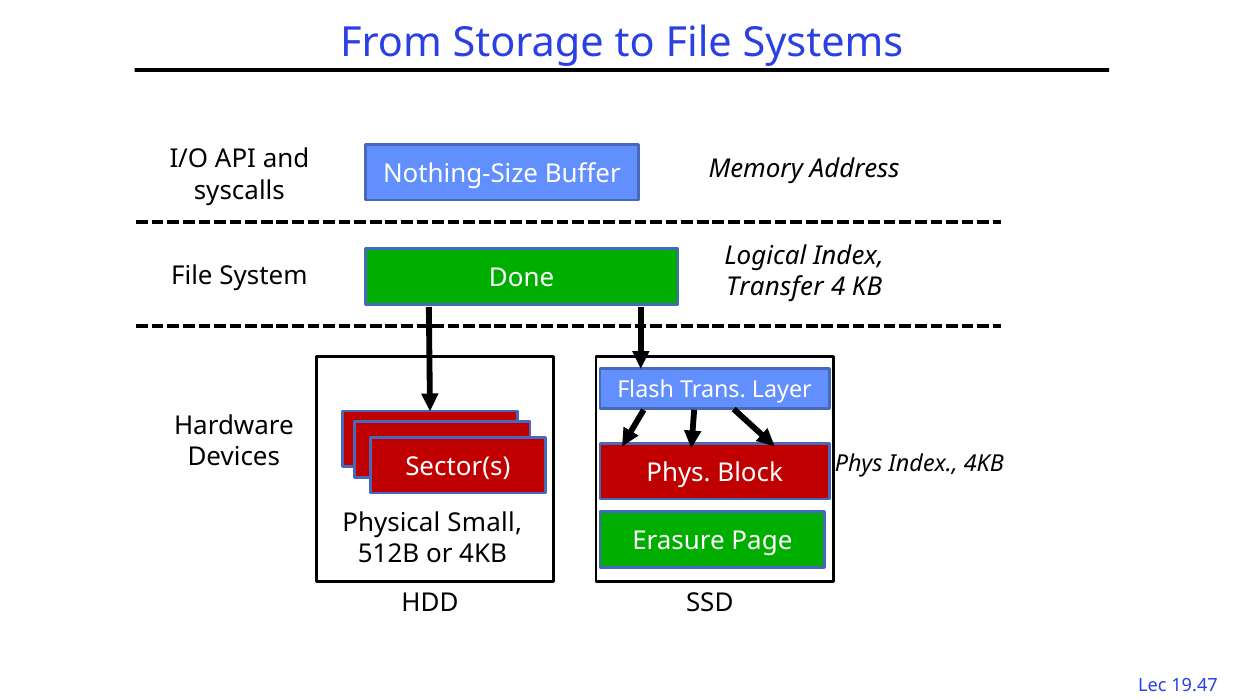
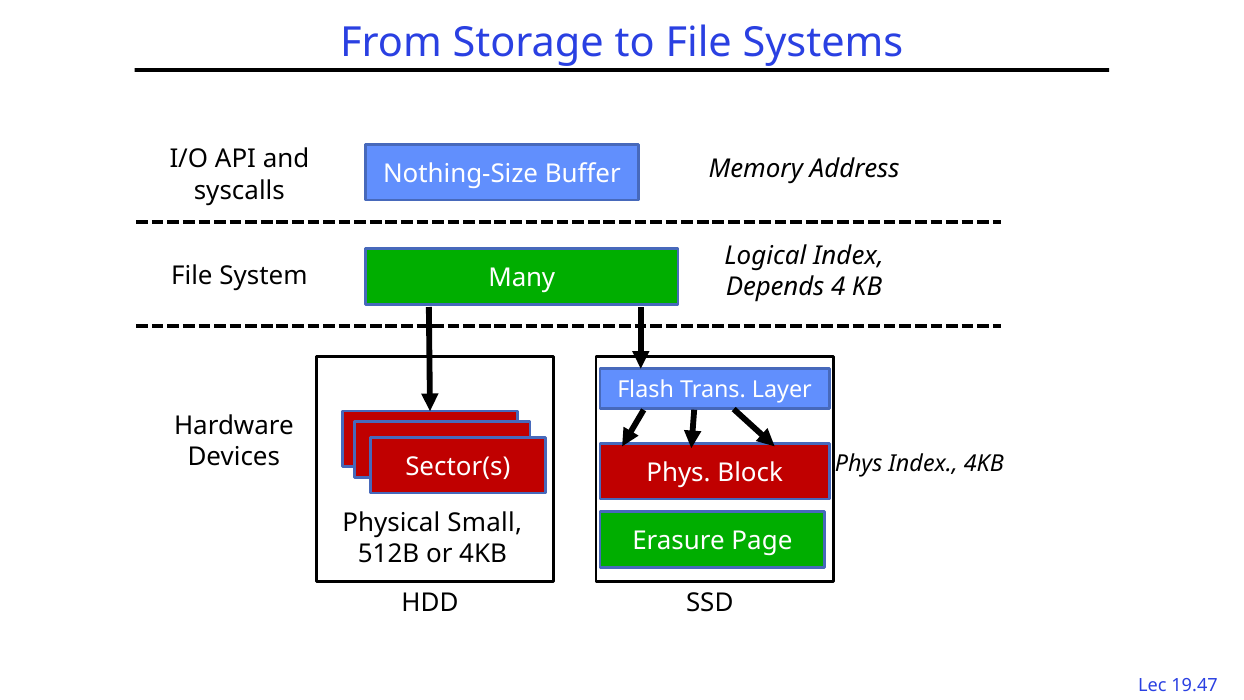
Done: Done -> Many
Transfer: Transfer -> Depends
